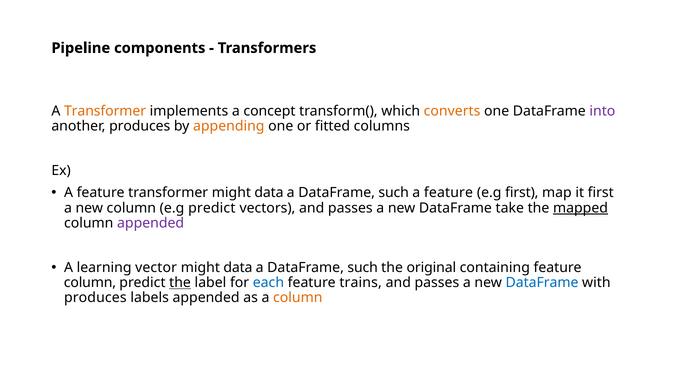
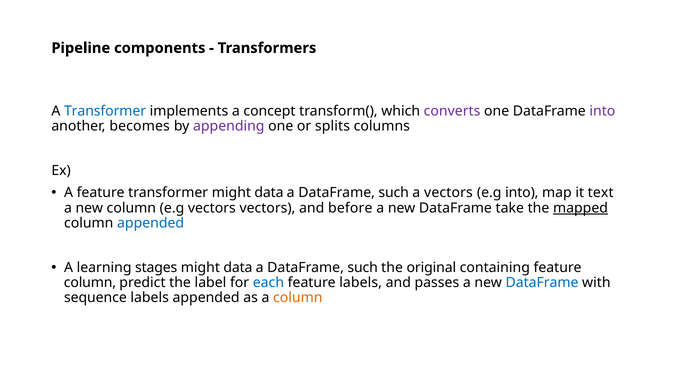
Transformer at (105, 111) colour: orange -> blue
converts colour: orange -> purple
another produces: produces -> becomes
appending colour: orange -> purple
fitted: fitted -> splits
feature at (448, 193): feature -> vectors
e.g first: first -> into
it first: first -> text
e.g predict: predict -> vectors
vectors and passes: passes -> before
appended at (151, 223) colour: purple -> blue
vector: vector -> stages
the at (180, 283) underline: present -> none
feature trains: trains -> labels
produces at (95, 298): produces -> sequence
